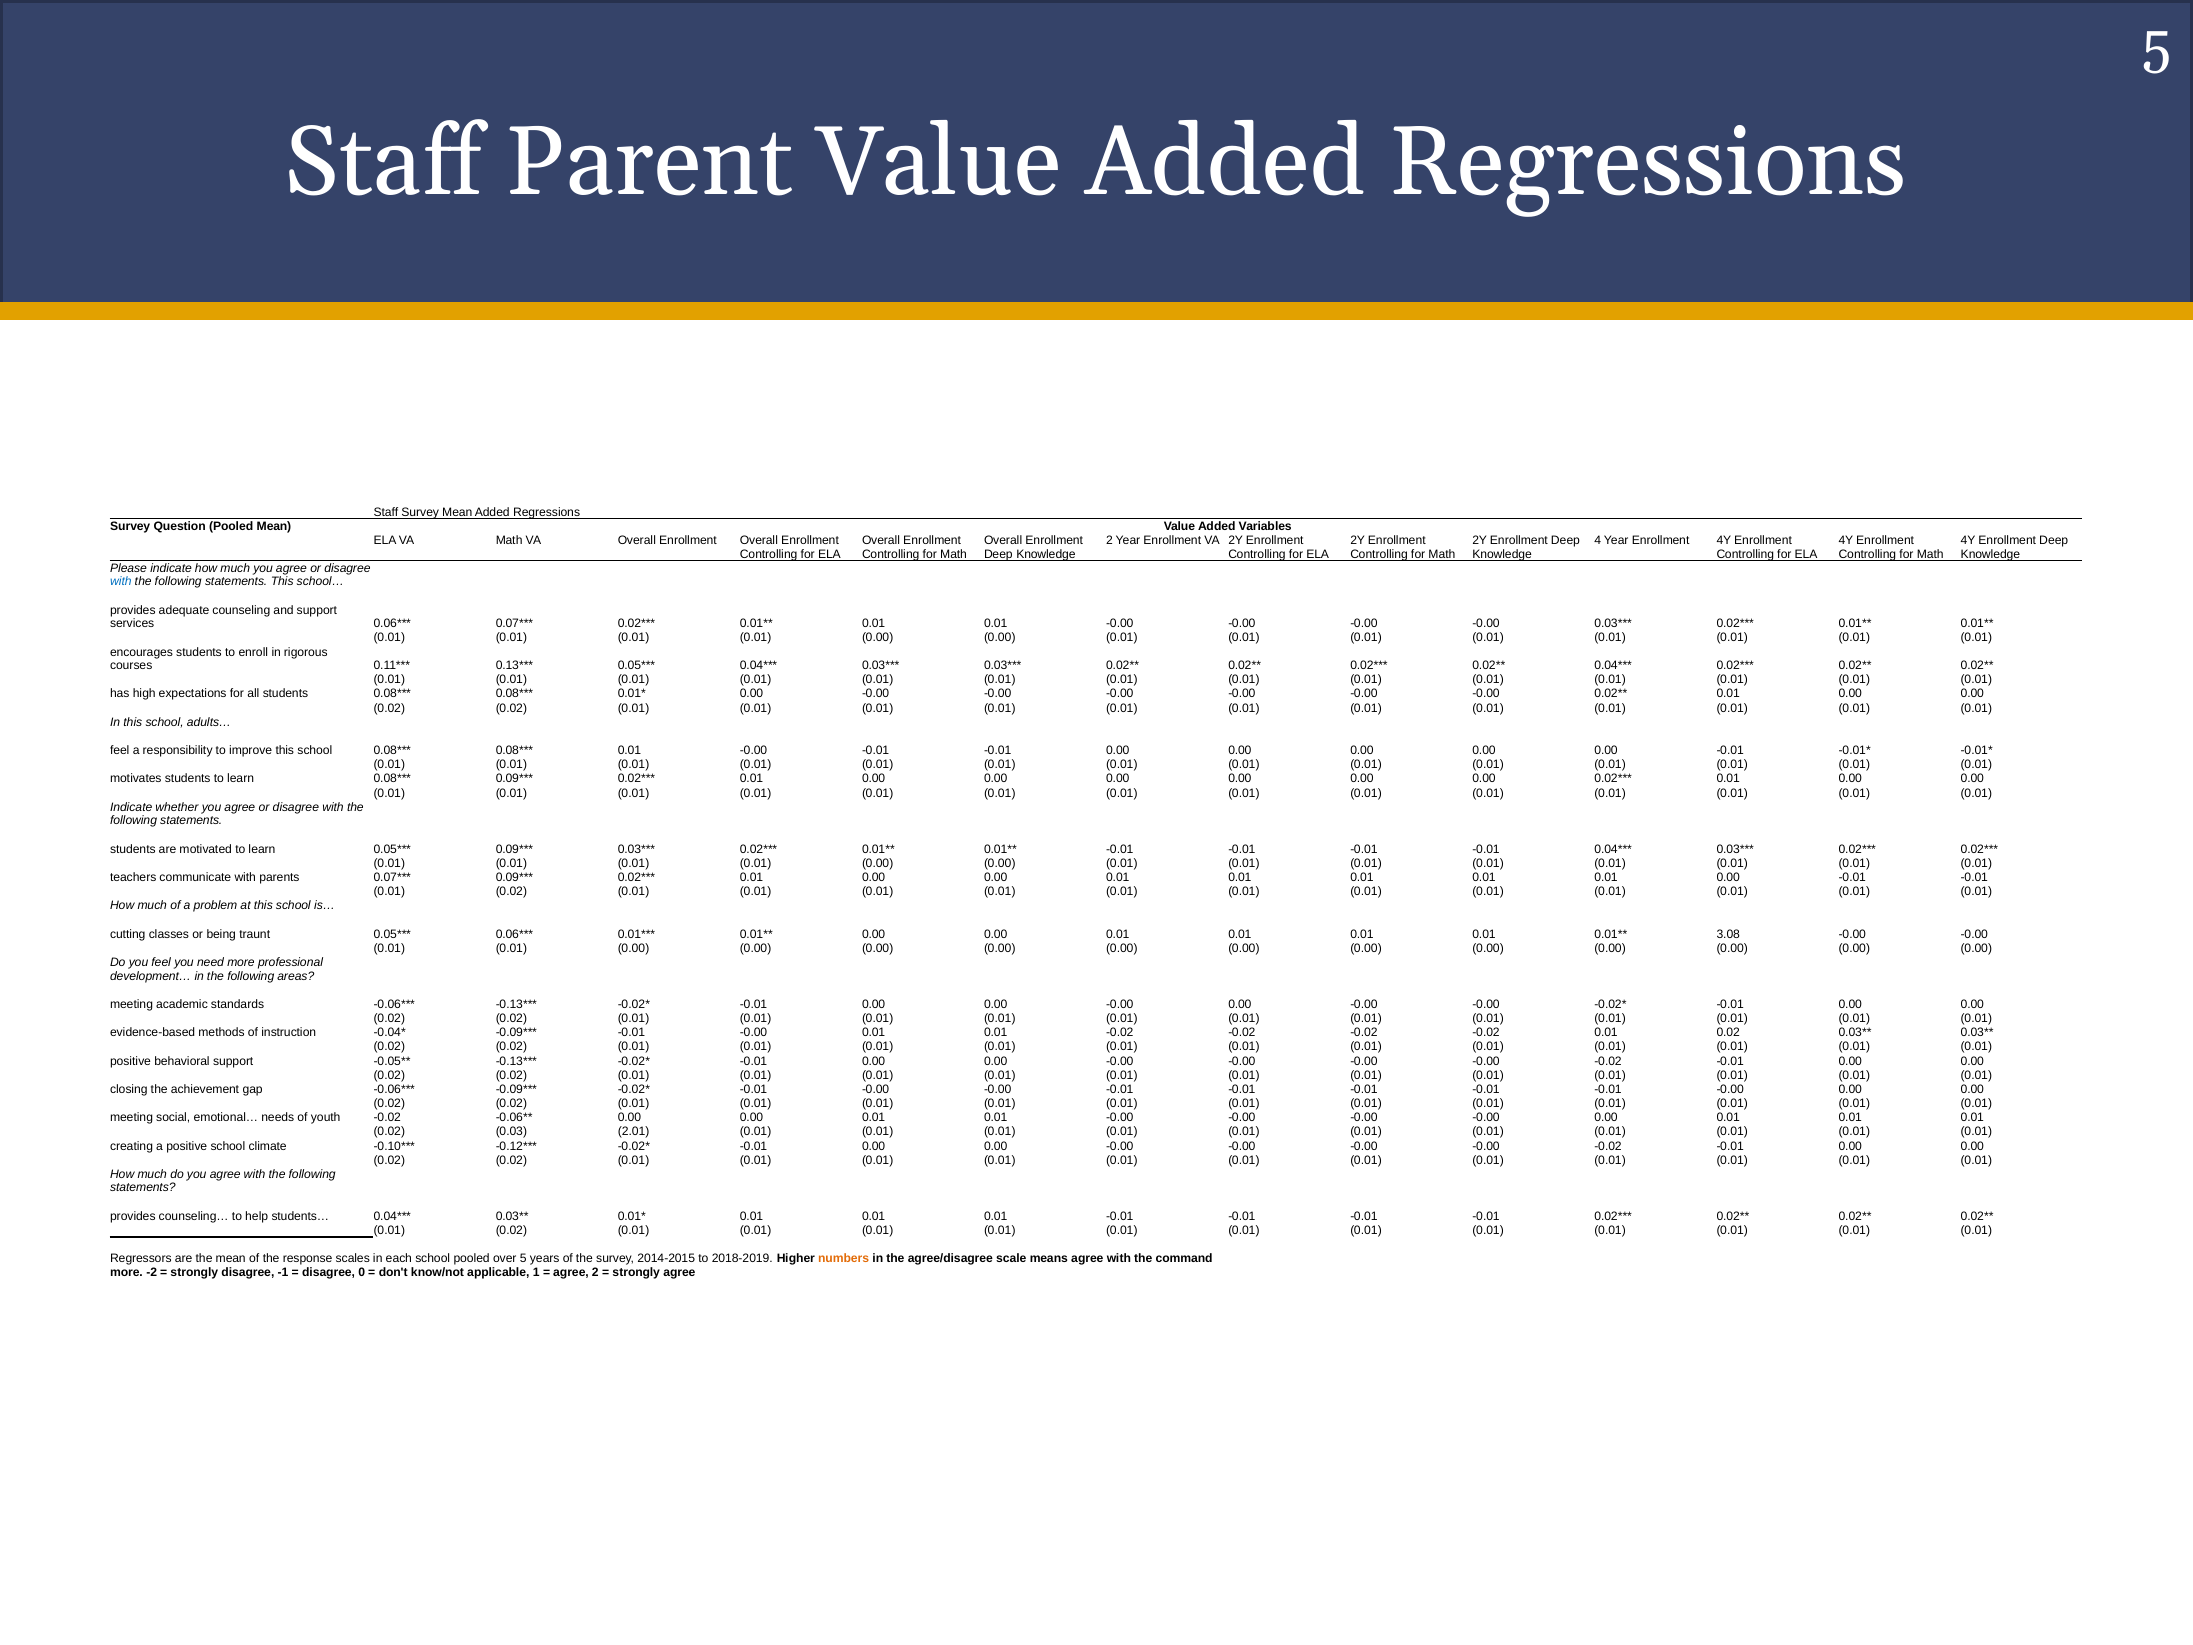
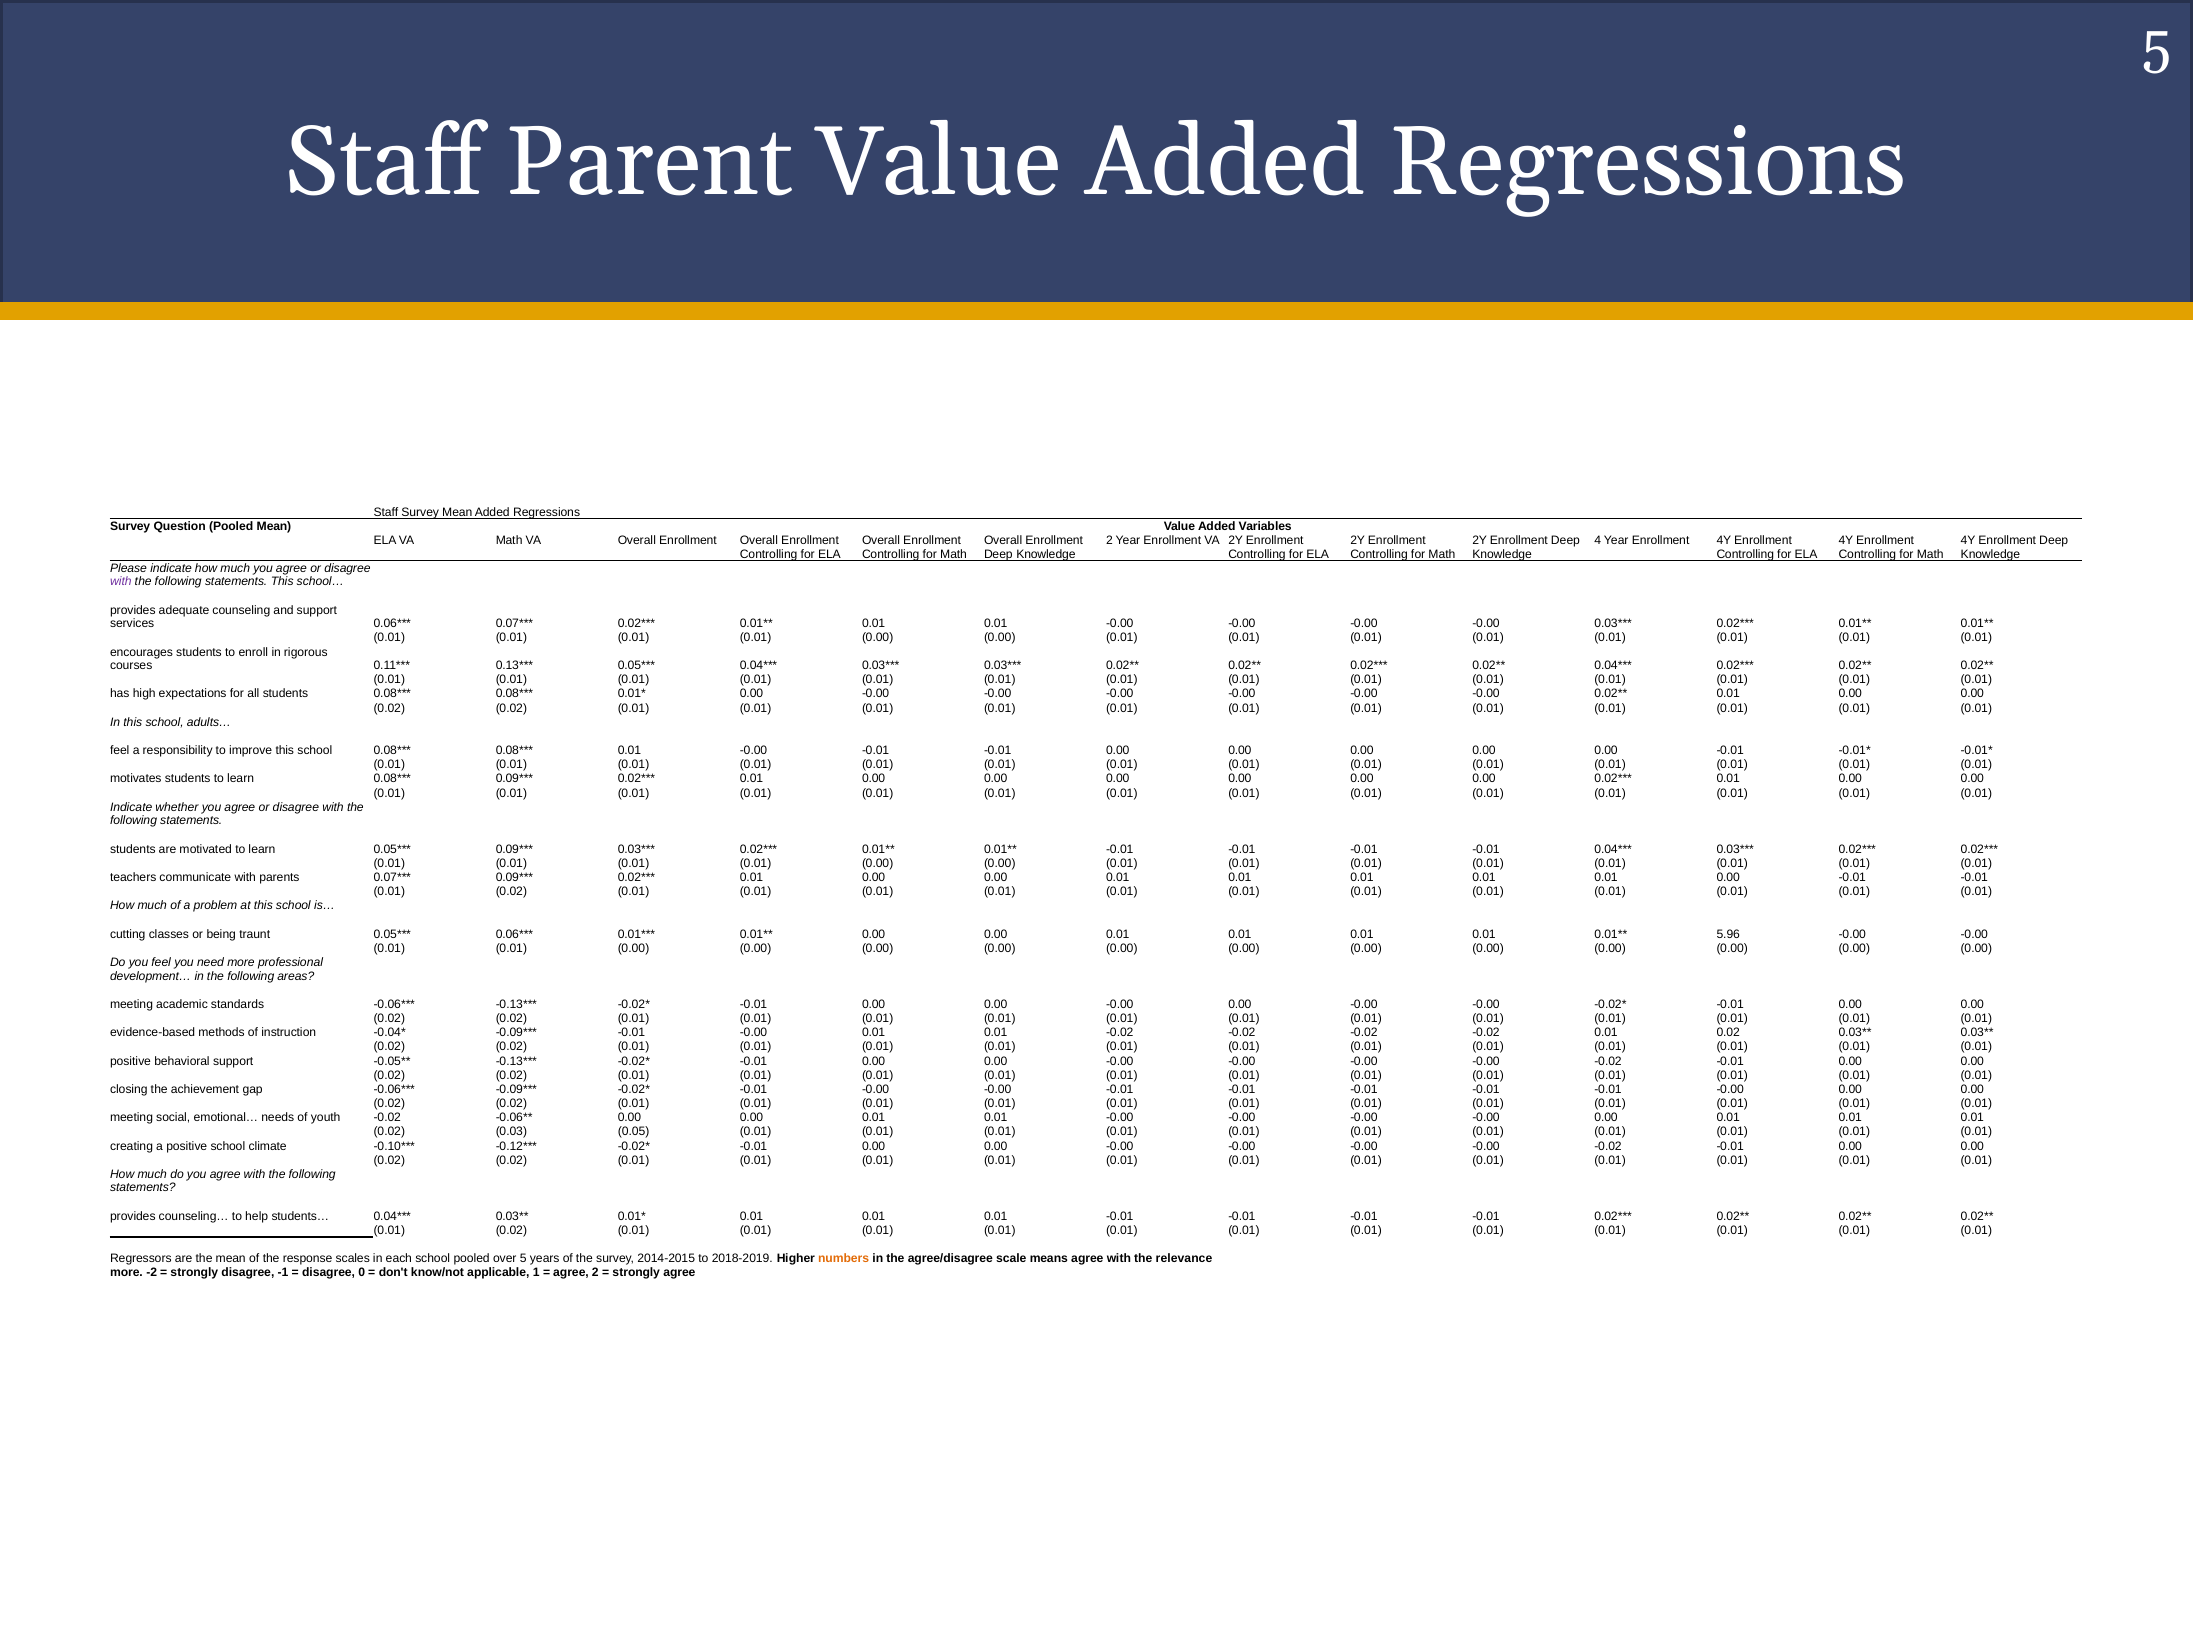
with at (121, 582) colour: blue -> purple
3.08: 3.08 -> 5.96
2.01: 2.01 -> 0.05
command: command -> relevance
